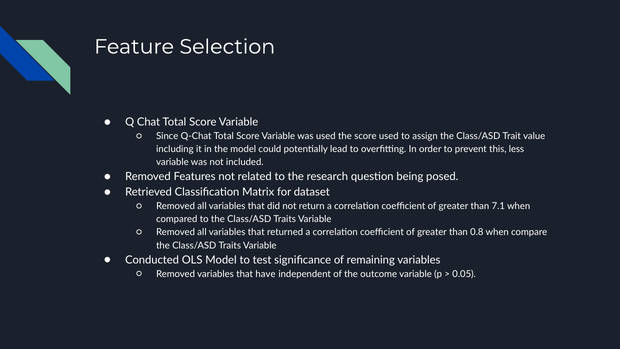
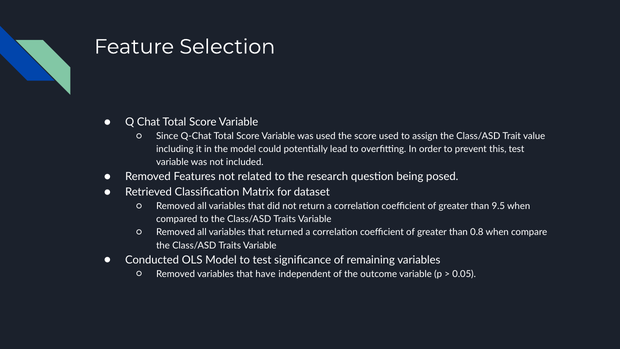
this less: less -> test
7.1: 7.1 -> 9.5
